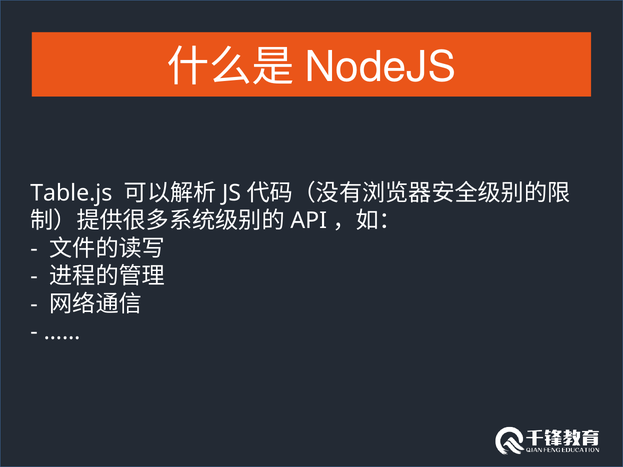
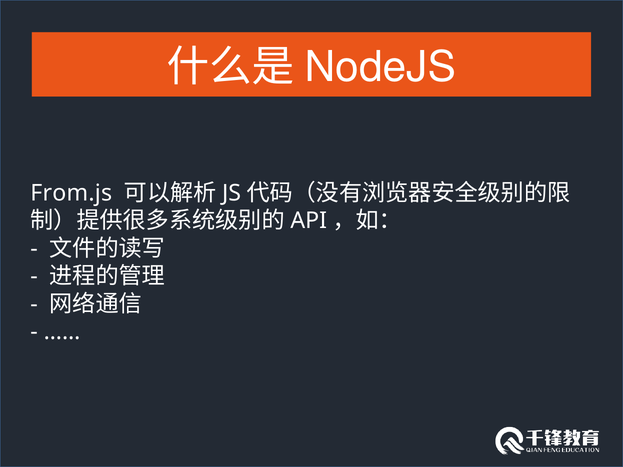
Table.js: Table.js -> From.js
